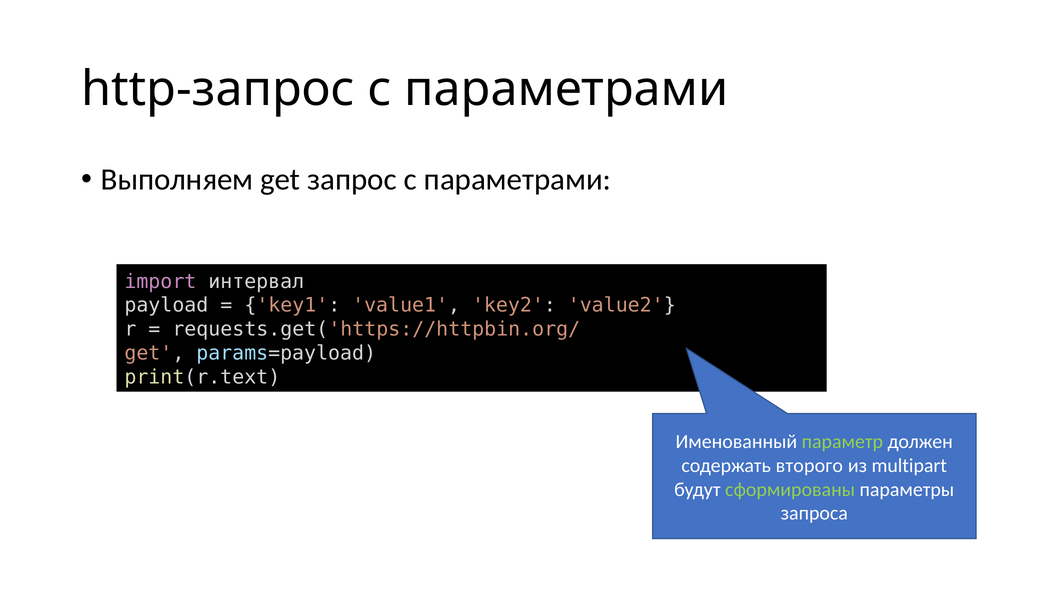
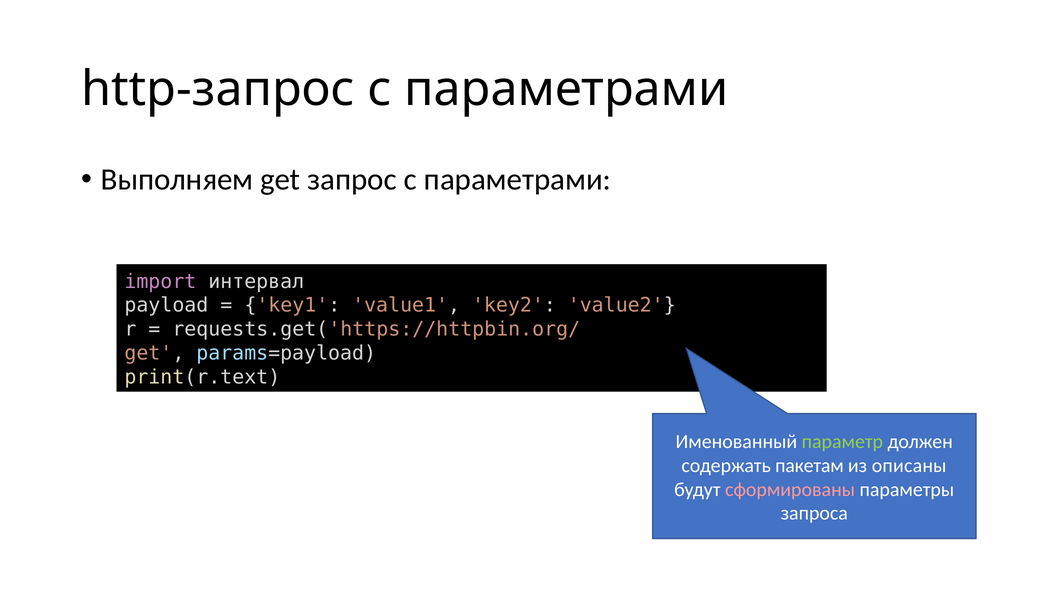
второго: второго -> пакетам
multipart: multipart -> описаны
сформированы colour: light green -> pink
